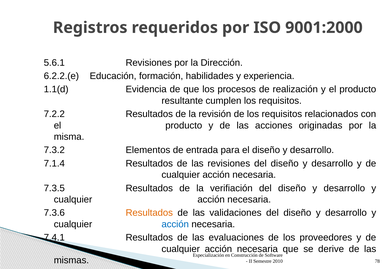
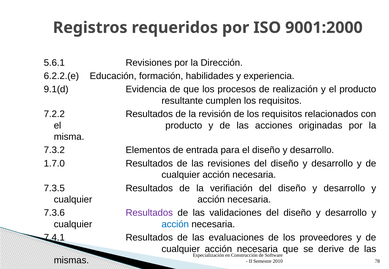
1.1(d: 1.1(d -> 9.1(d
7.1.4: 7.1.4 -> 1.7.0
Resultados at (149, 213) colour: orange -> purple
